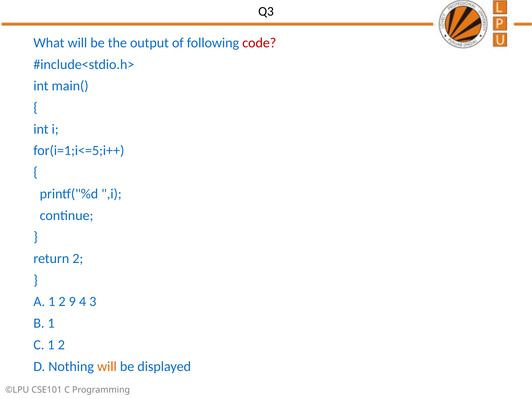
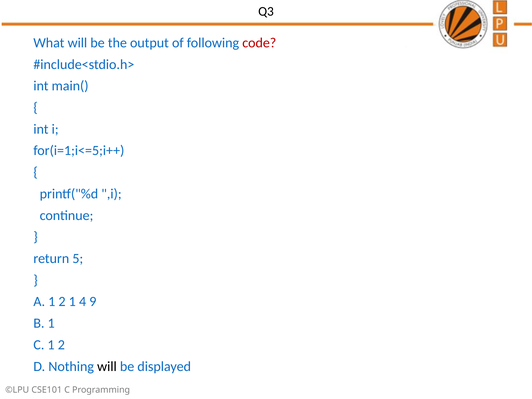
return 2: 2 -> 5
2 9: 9 -> 1
3: 3 -> 9
will at (107, 366) colour: orange -> black
